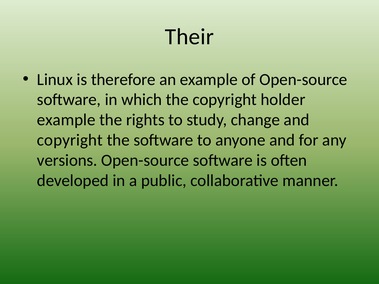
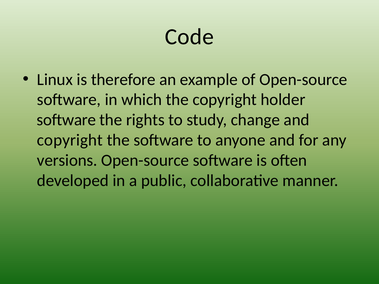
Their: Their -> Code
example at (66, 120): example -> software
